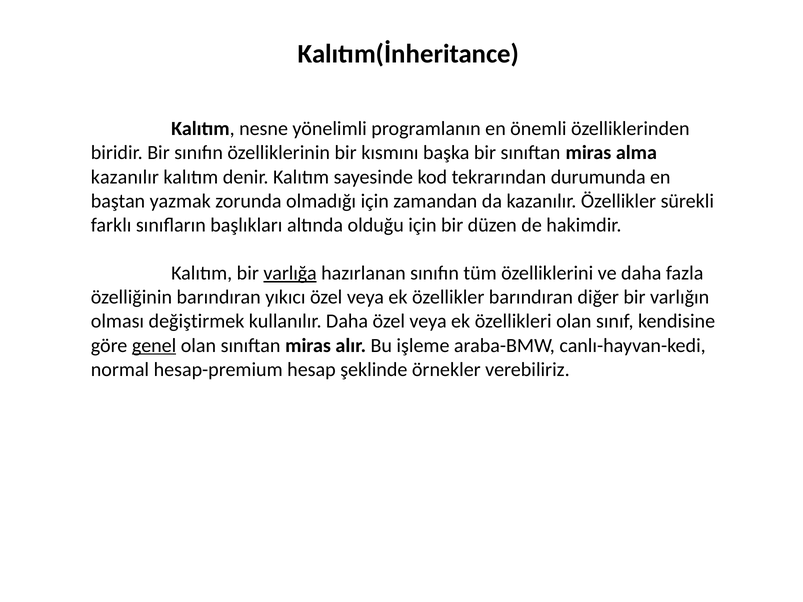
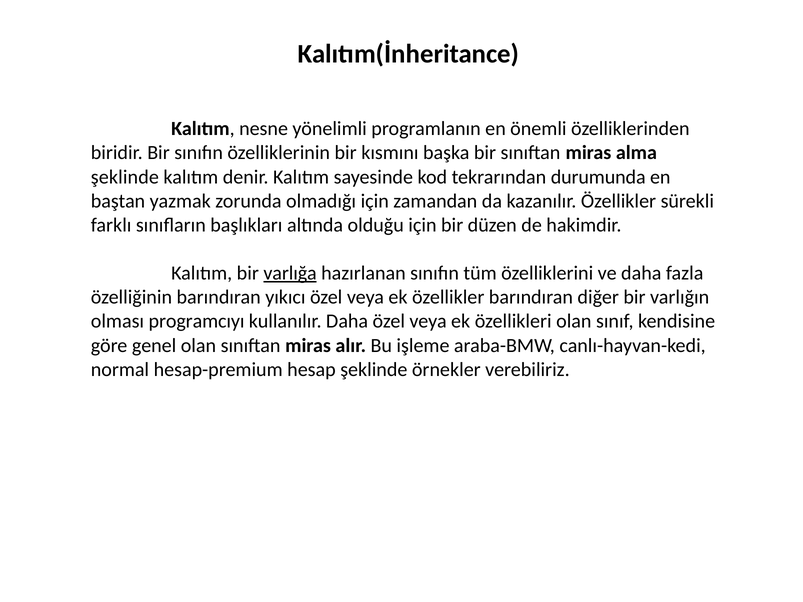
kazanılır at (125, 177): kazanılır -> şeklinde
değiştirmek: değiştirmek -> programcıyı
genel underline: present -> none
